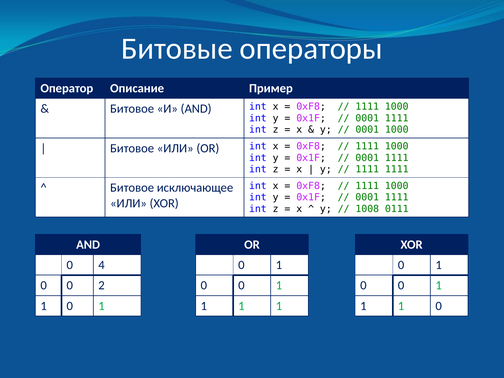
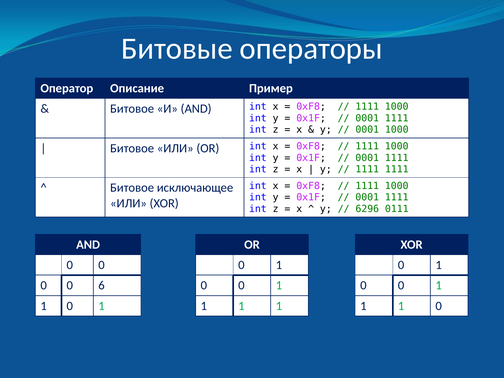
1008: 1008 -> 6296
4 at (101, 265): 4 -> 0
2: 2 -> 6
